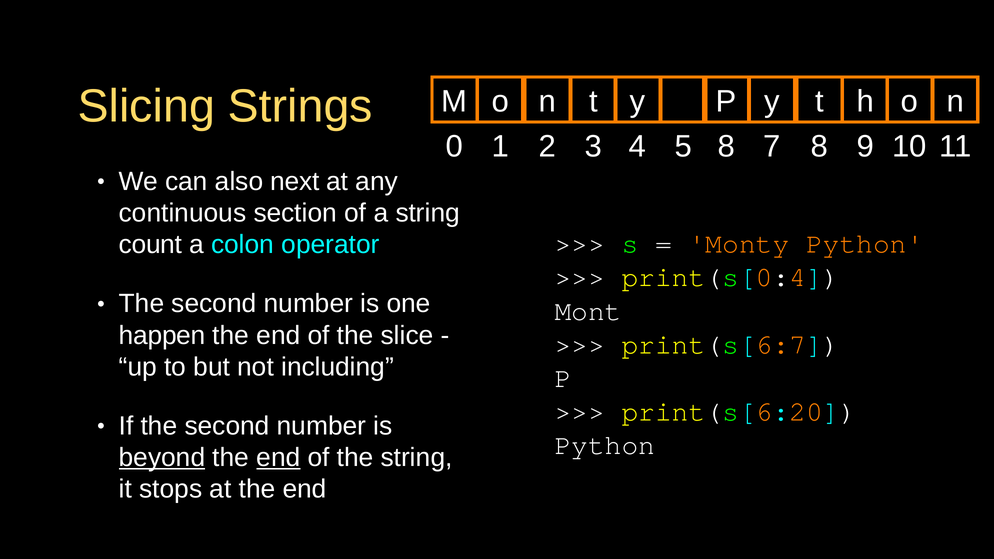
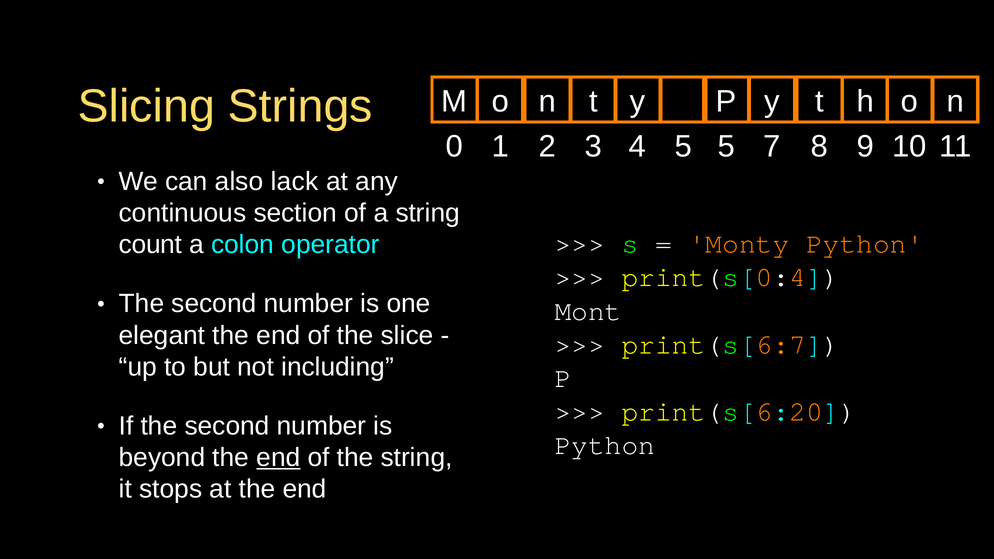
5 8: 8 -> 5
next: next -> lack
happen: happen -> elegant
beyond underline: present -> none
